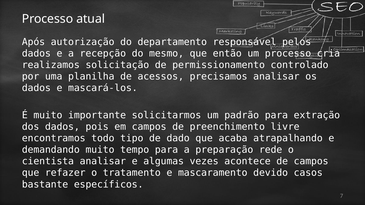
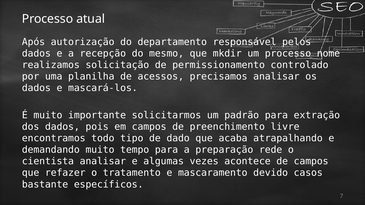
então: então -> mkdir
cria: cria -> nome
